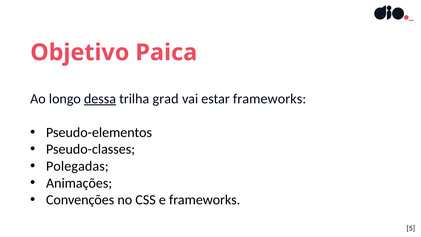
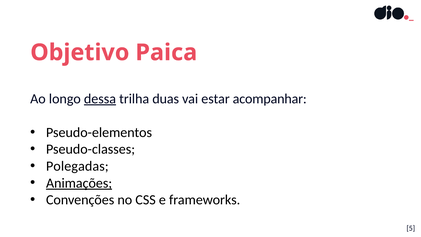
grad: grad -> duas
estar frameworks: frameworks -> acompanhar
Animações underline: none -> present
